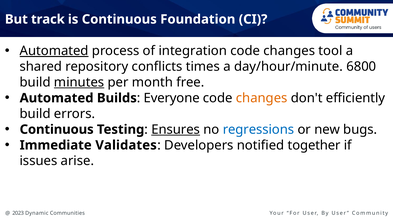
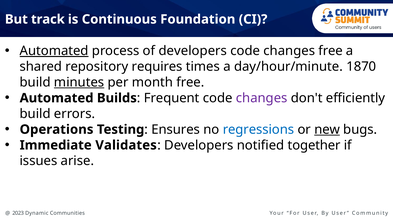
of integration: integration -> developers
changes tool: tool -> free
conflicts: conflicts -> requires
6800: 6800 -> 1870
Everyone: Everyone -> Frequent
changes at (262, 98) colour: orange -> purple
Continuous at (57, 130): Continuous -> Operations
Ensures underline: present -> none
new underline: none -> present
